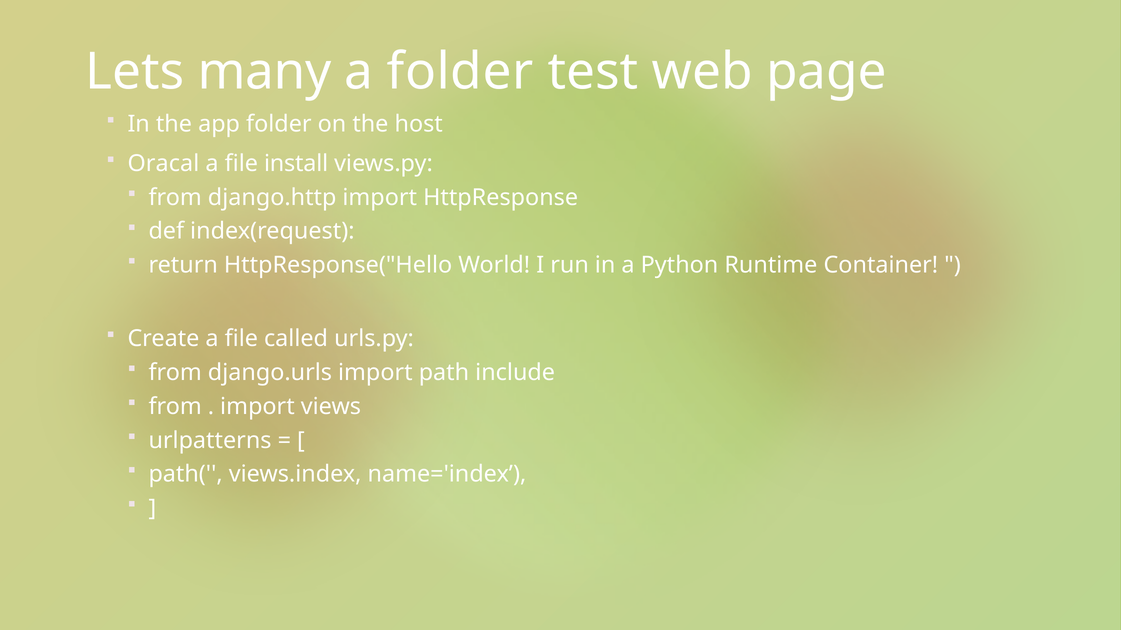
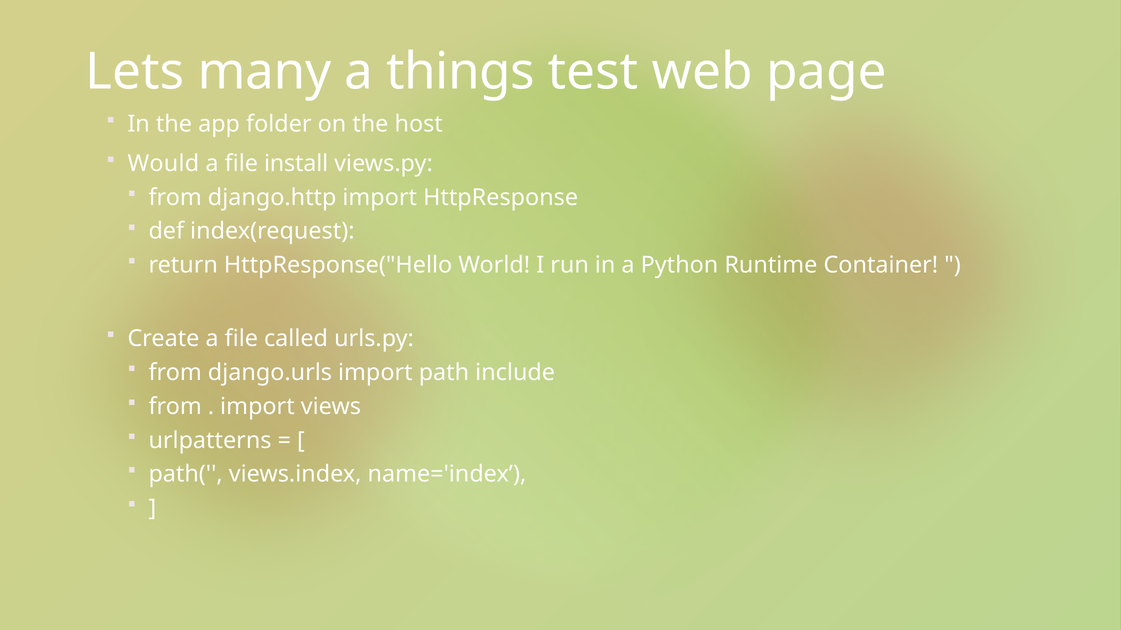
a folder: folder -> things
Oracal: Oracal -> Would
